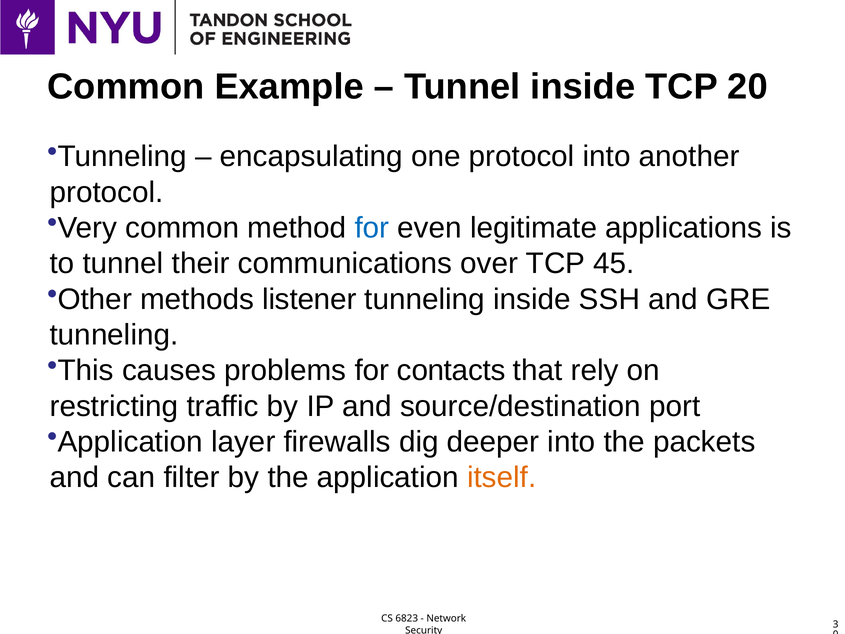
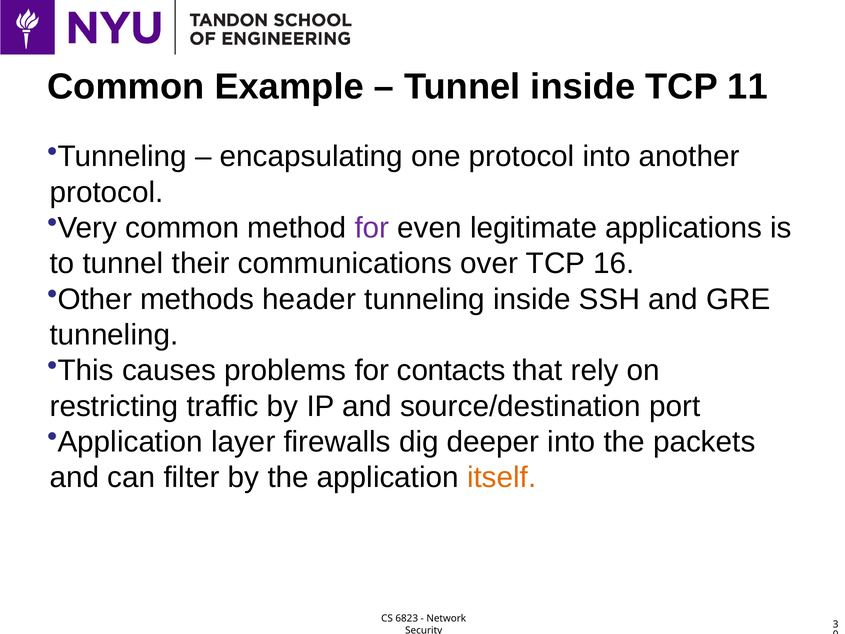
20: 20 -> 11
for at (372, 228) colour: blue -> purple
45: 45 -> 16
listener: listener -> header
